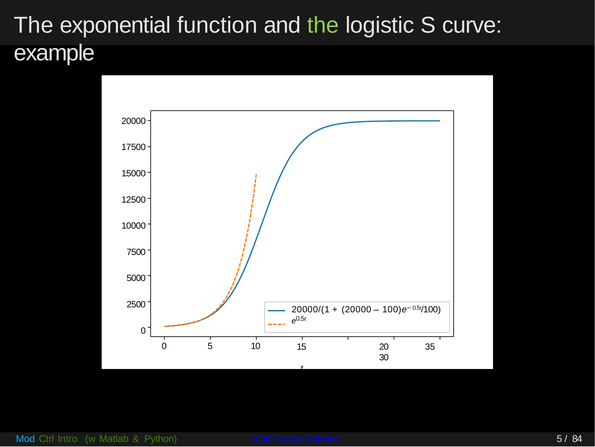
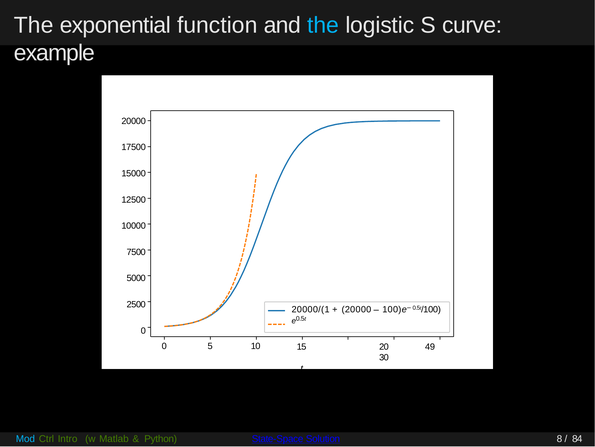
the at (323, 25) colour: light green -> light blue
35: 35 -> 49
Solution 5: 5 -> 8
